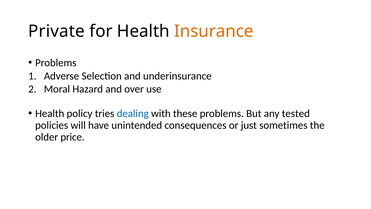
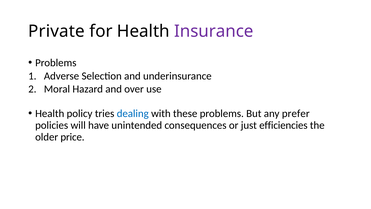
Insurance colour: orange -> purple
tested: tested -> prefer
sometimes: sometimes -> efficiencies
